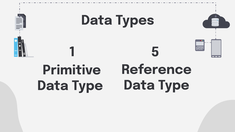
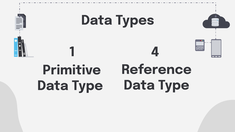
5: 5 -> 4
